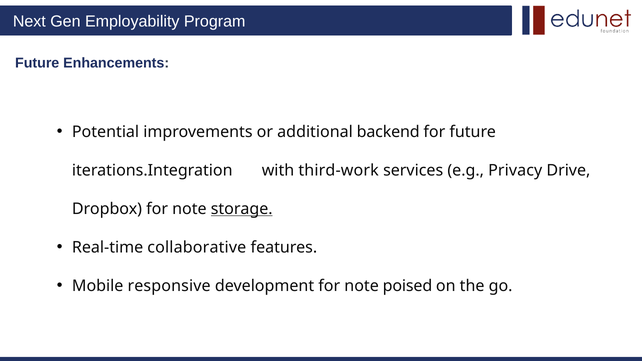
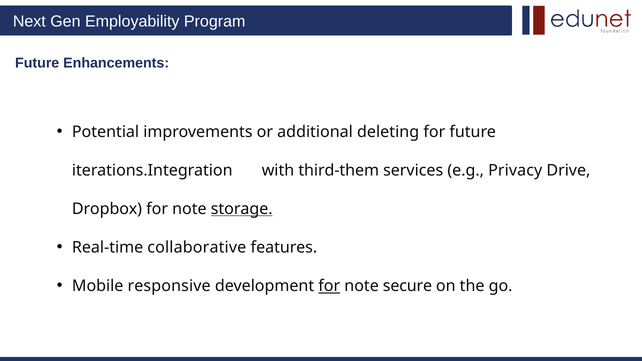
backend: backend -> deleting
third-work: third-work -> third-them
for at (329, 286) underline: none -> present
poised: poised -> secure
